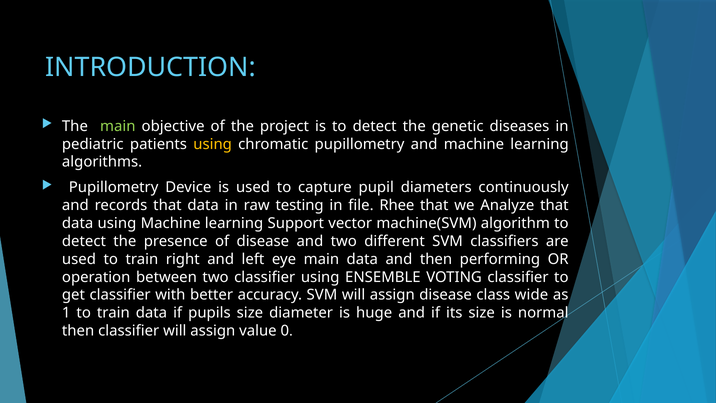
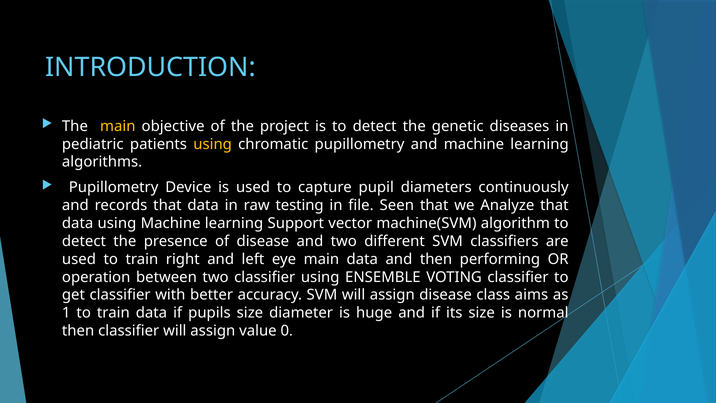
main at (118, 126) colour: light green -> yellow
Rhee: Rhee -> Seen
wide: wide -> aims
